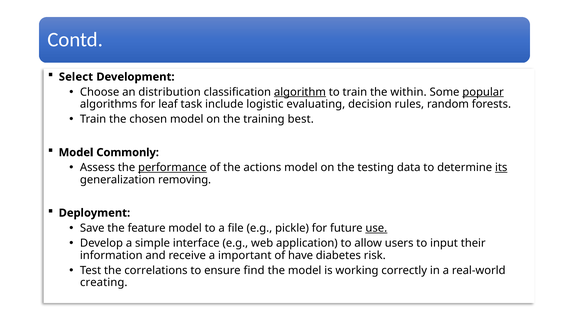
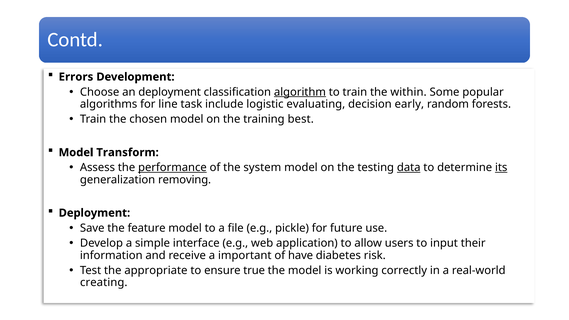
Select: Select -> Errors
an distribution: distribution -> deployment
popular underline: present -> none
leaf: leaf -> line
rules: rules -> early
Commonly: Commonly -> Transform
actions: actions -> system
data underline: none -> present
use underline: present -> none
correlations: correlations -> appropriate
find: find -> true
